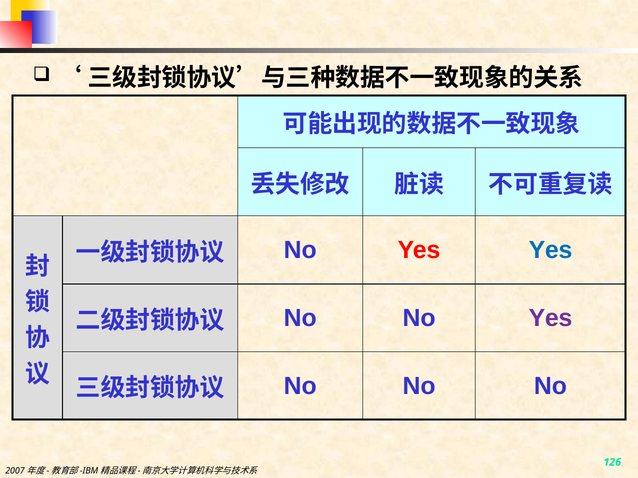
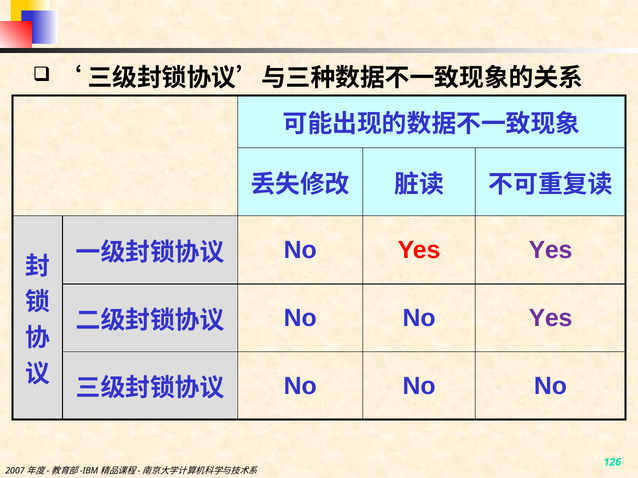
Yes at (551, 250) colour: blue -> purple
